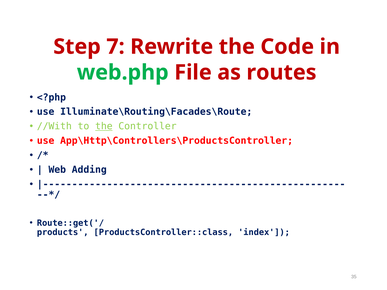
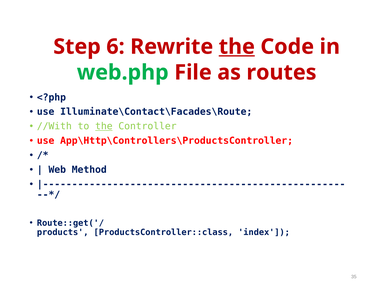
7: 7 -> 6
the at (237, 47) underline: none -> present
Illuminate\Routing\Facades\Route: Illuminate\Routing\Facades\Route -> Illuminate\Contact\Facades\Route
Adding: Adding -> Method
